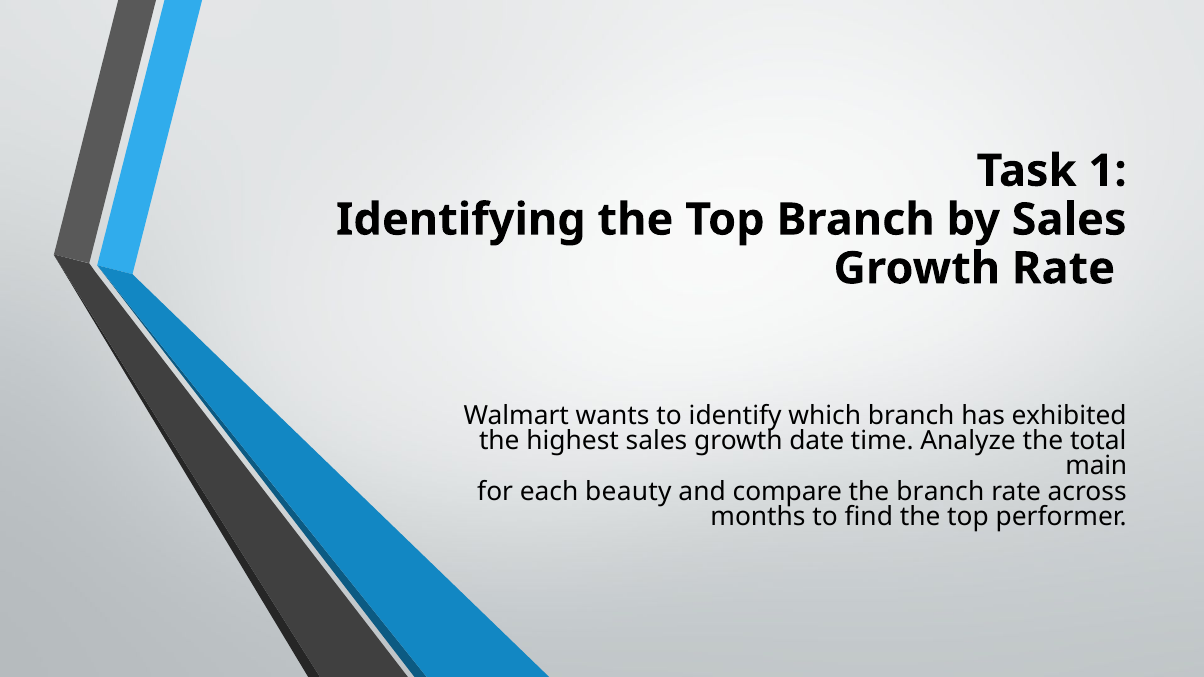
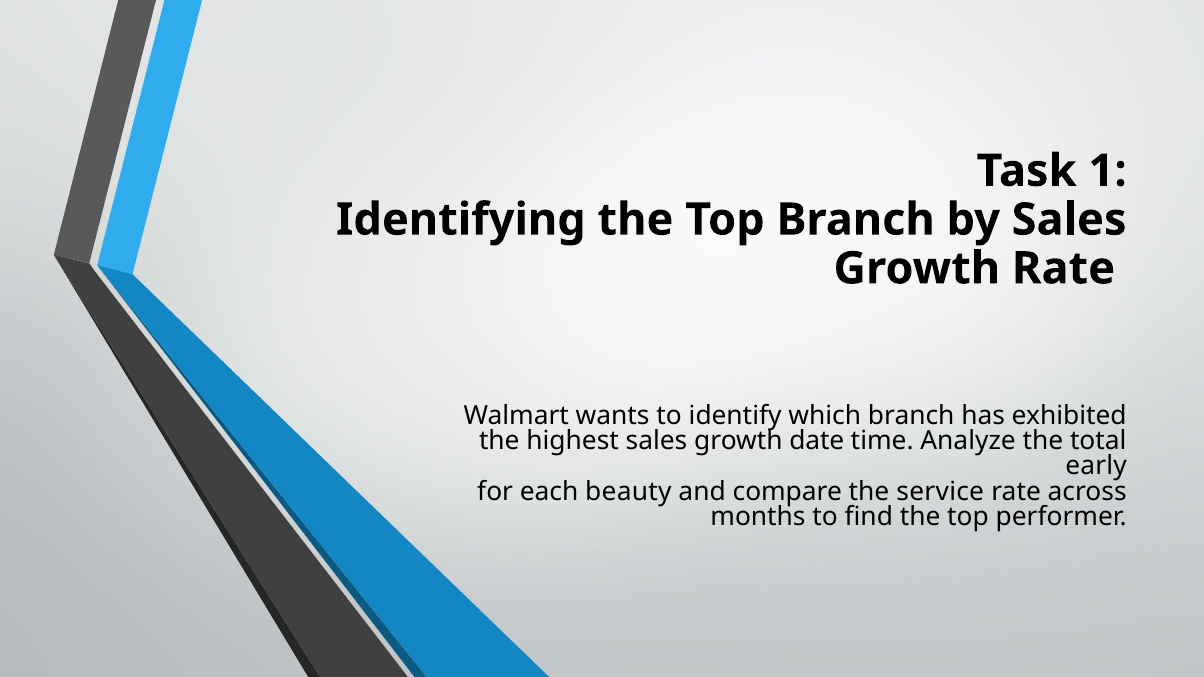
main: main -> early
the branch: branch -> service
